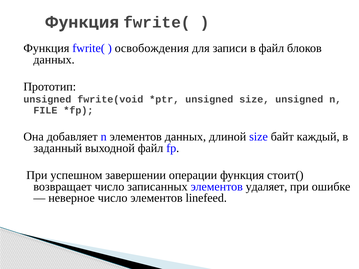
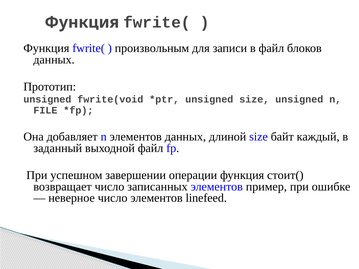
освобождения: освобождения -> произвольным
удаляет: удаляет -> пример
